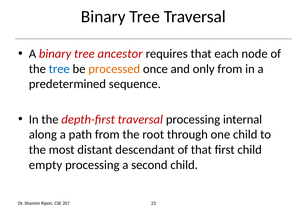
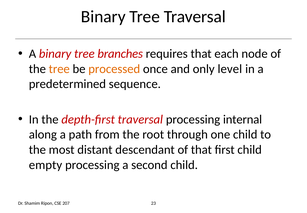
ancestor: ancestor -> branches
tree at (59, 69) colour: blue -> orange
only from: from -> level
